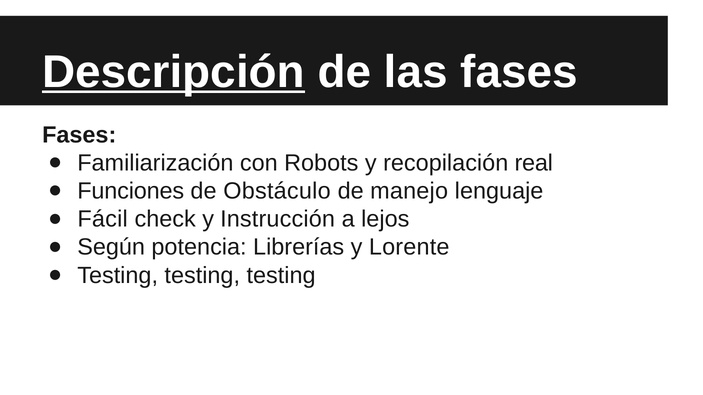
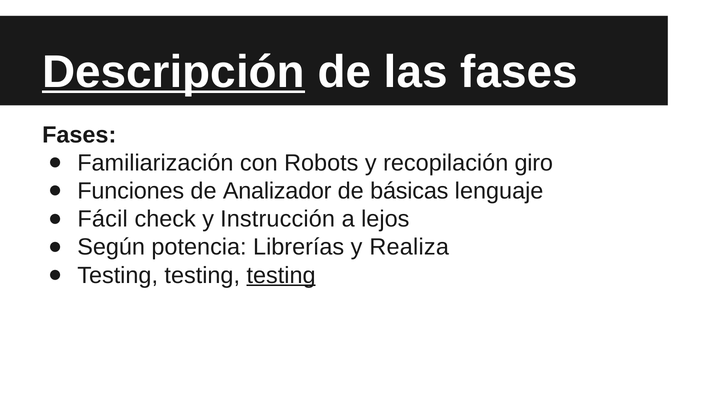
real: real -> giro
Obstáculo: Obstáculo -> Analizador
manejo: manejo -> básicas
Lorente: Lorente -> Realiza
testing at (281, 276) underline: none -> present
